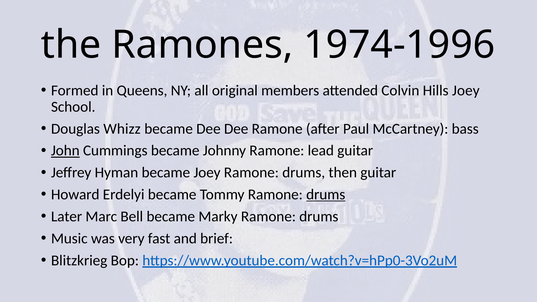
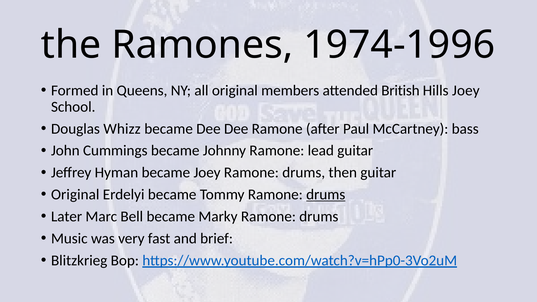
Colvin: Colvin -> British
John underline: present -> none
Howard at (75, 195): Howard -> Original
